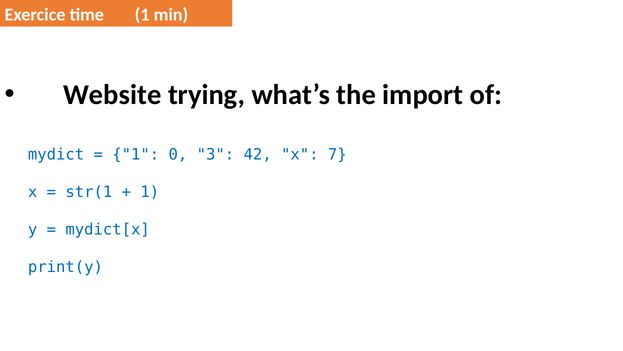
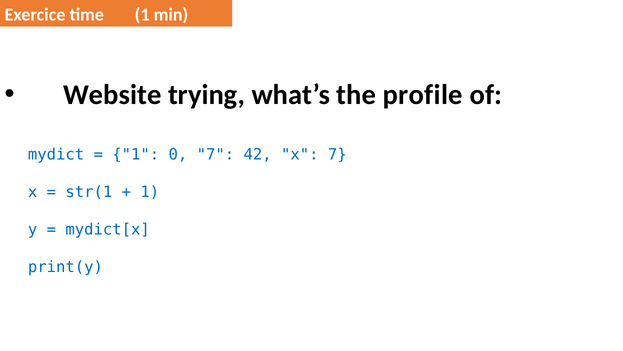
import: import -> profile
0 3: 3 -> 7
